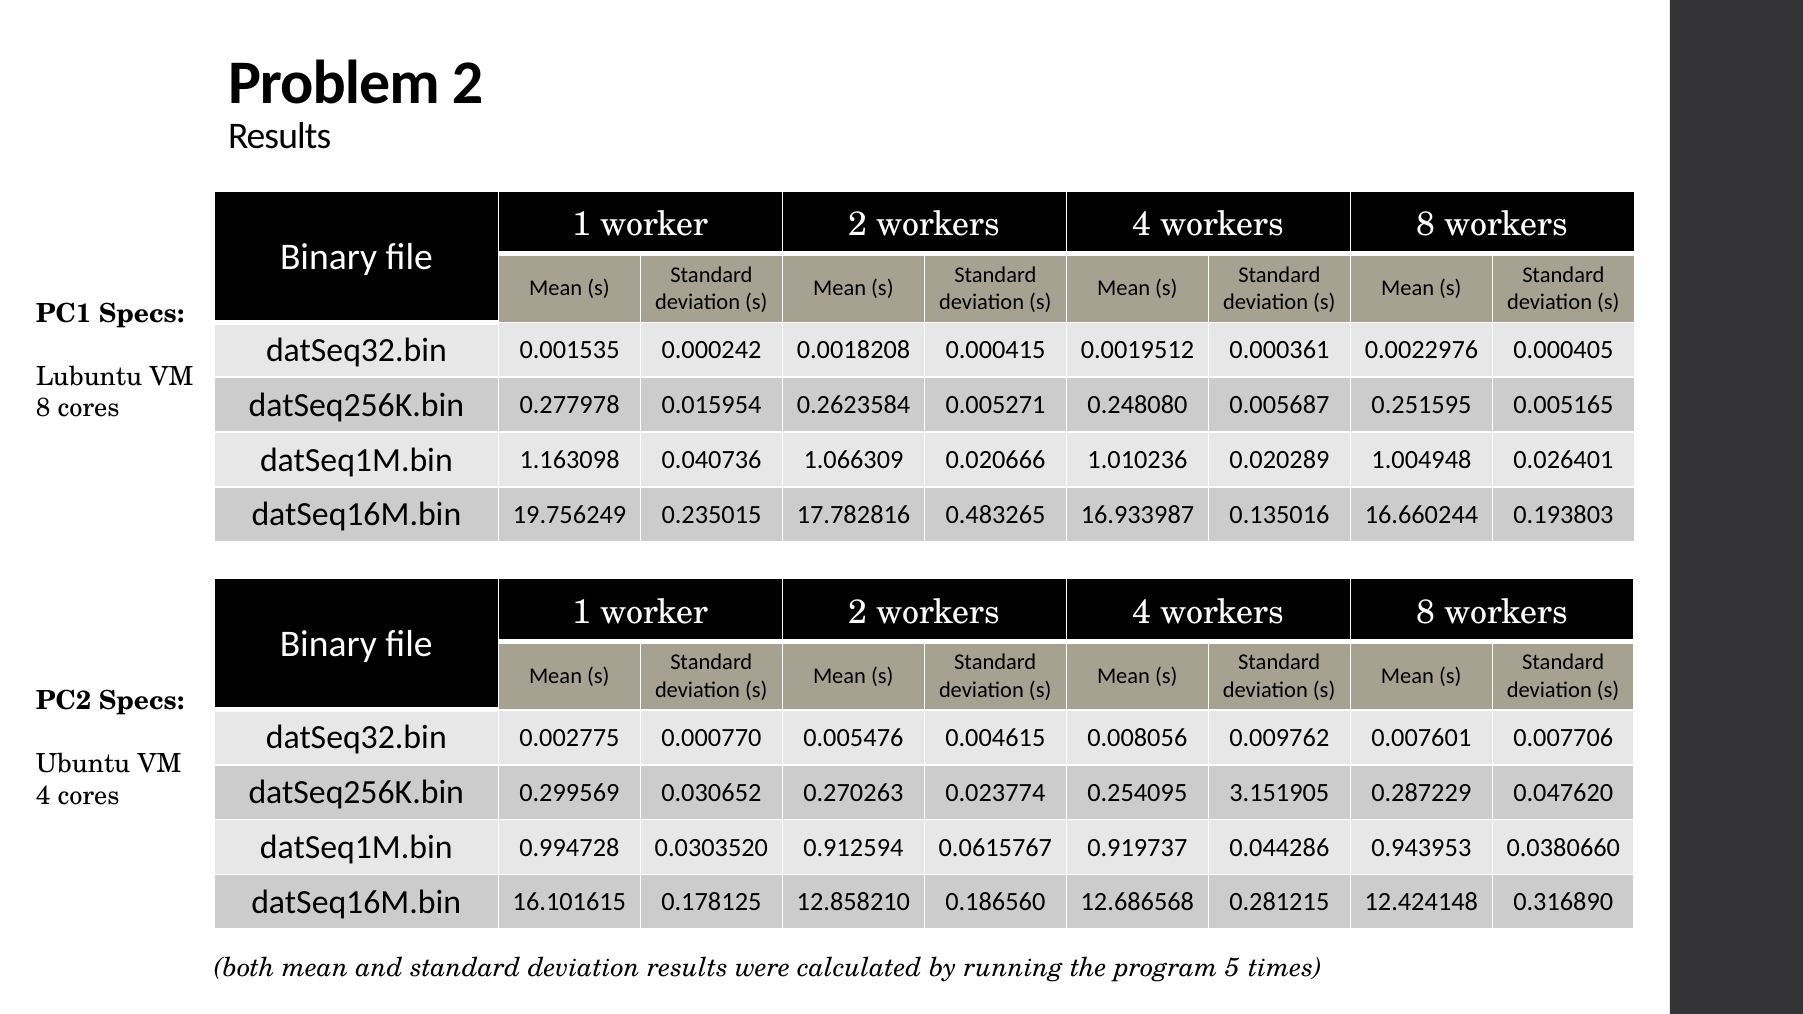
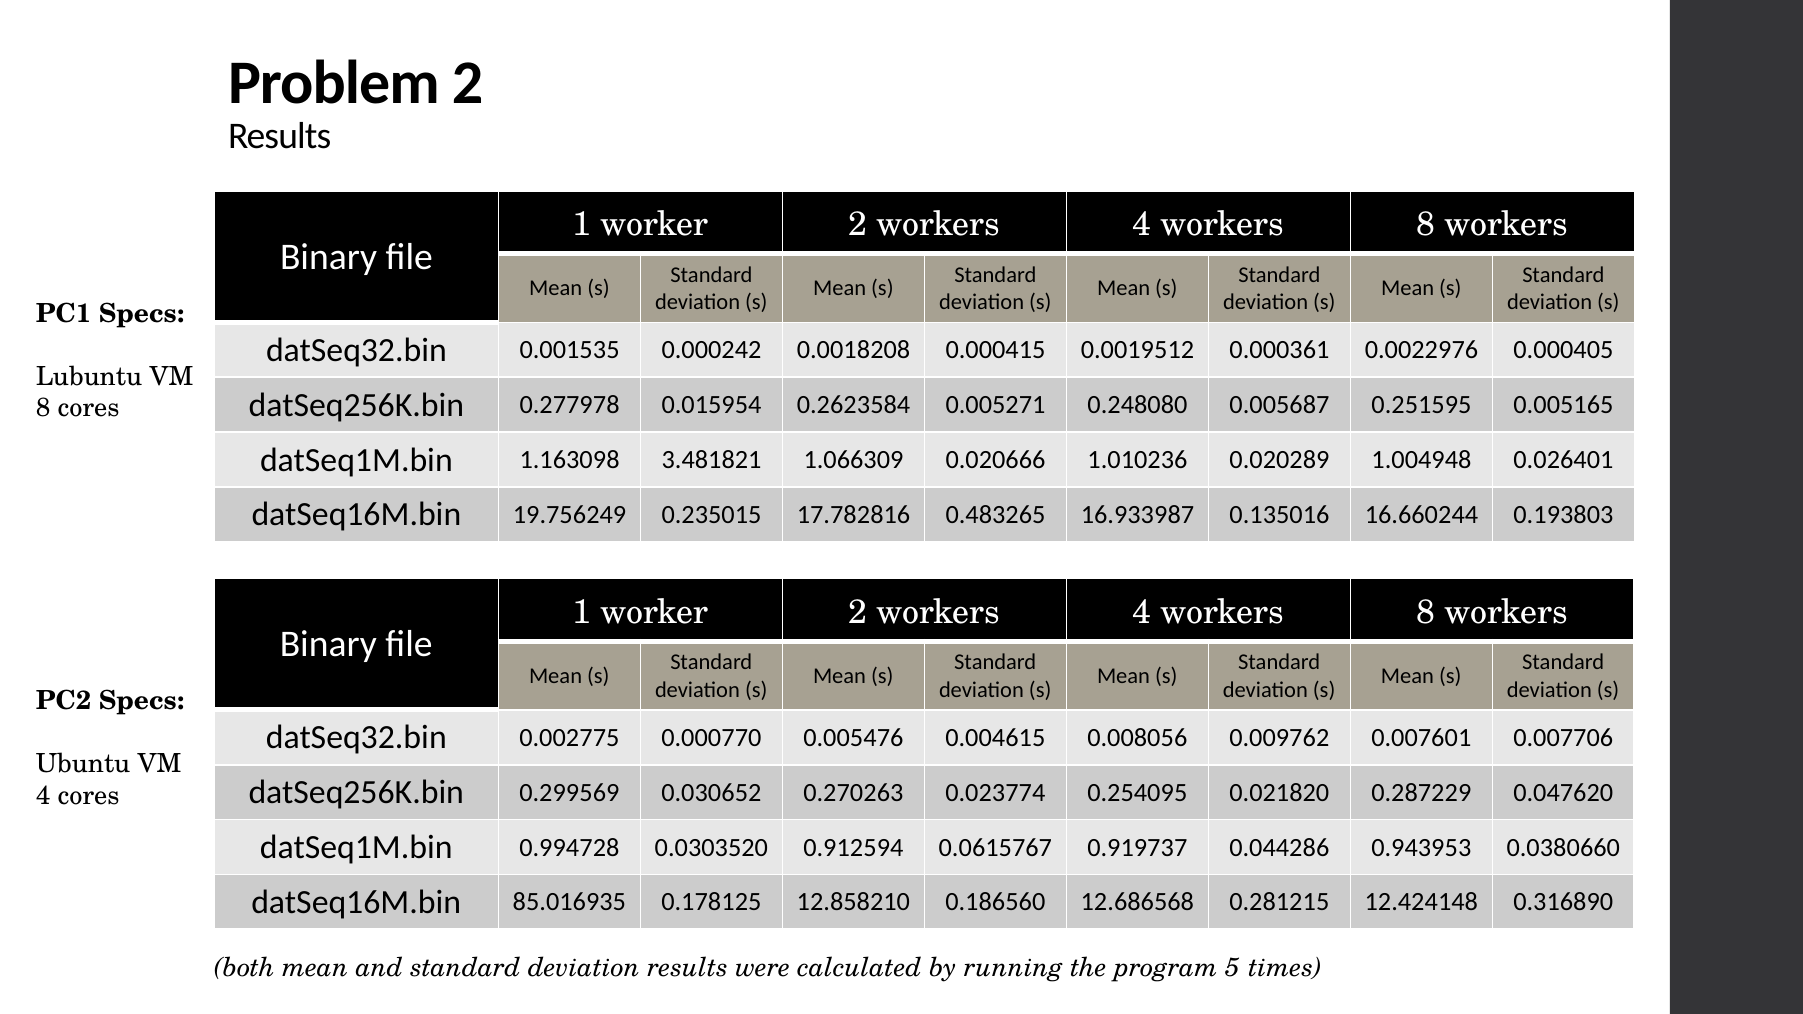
0.040736: 0.040736 -> 3.481821
3.151905: 3.151905 -> 0.021820
16.101615: 16.101615 -> 85.016935
